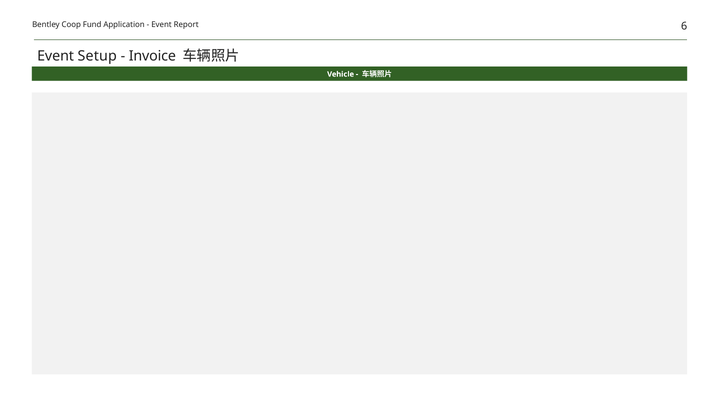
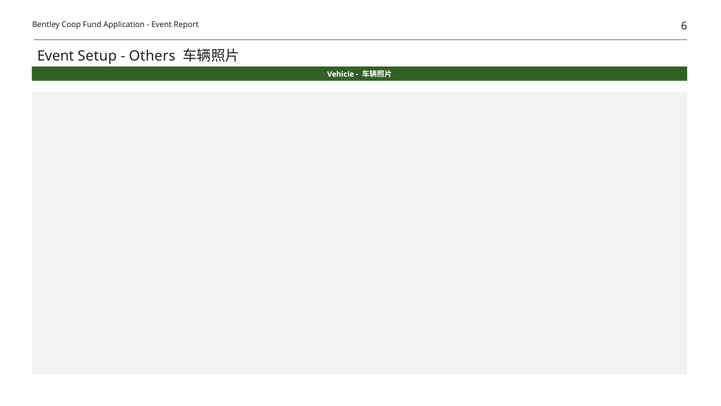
Invoice: Invoice -> Others
